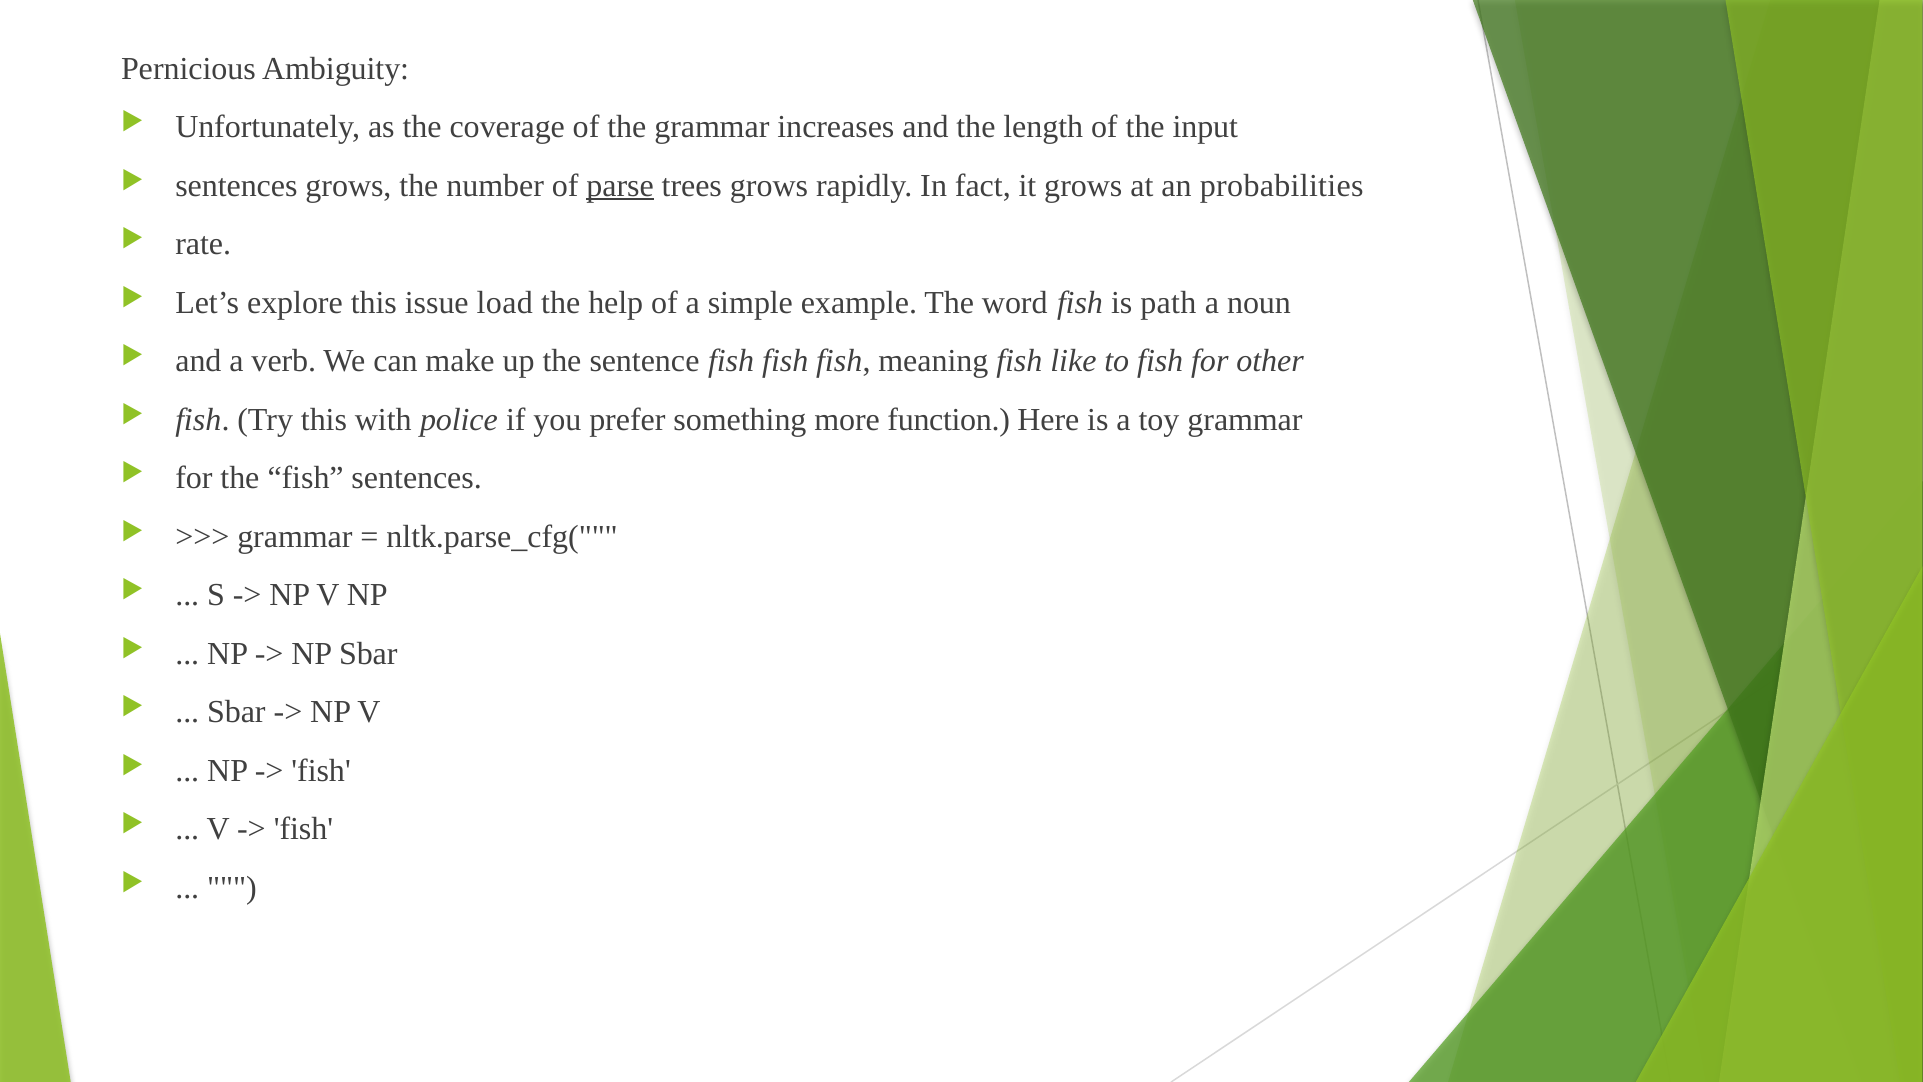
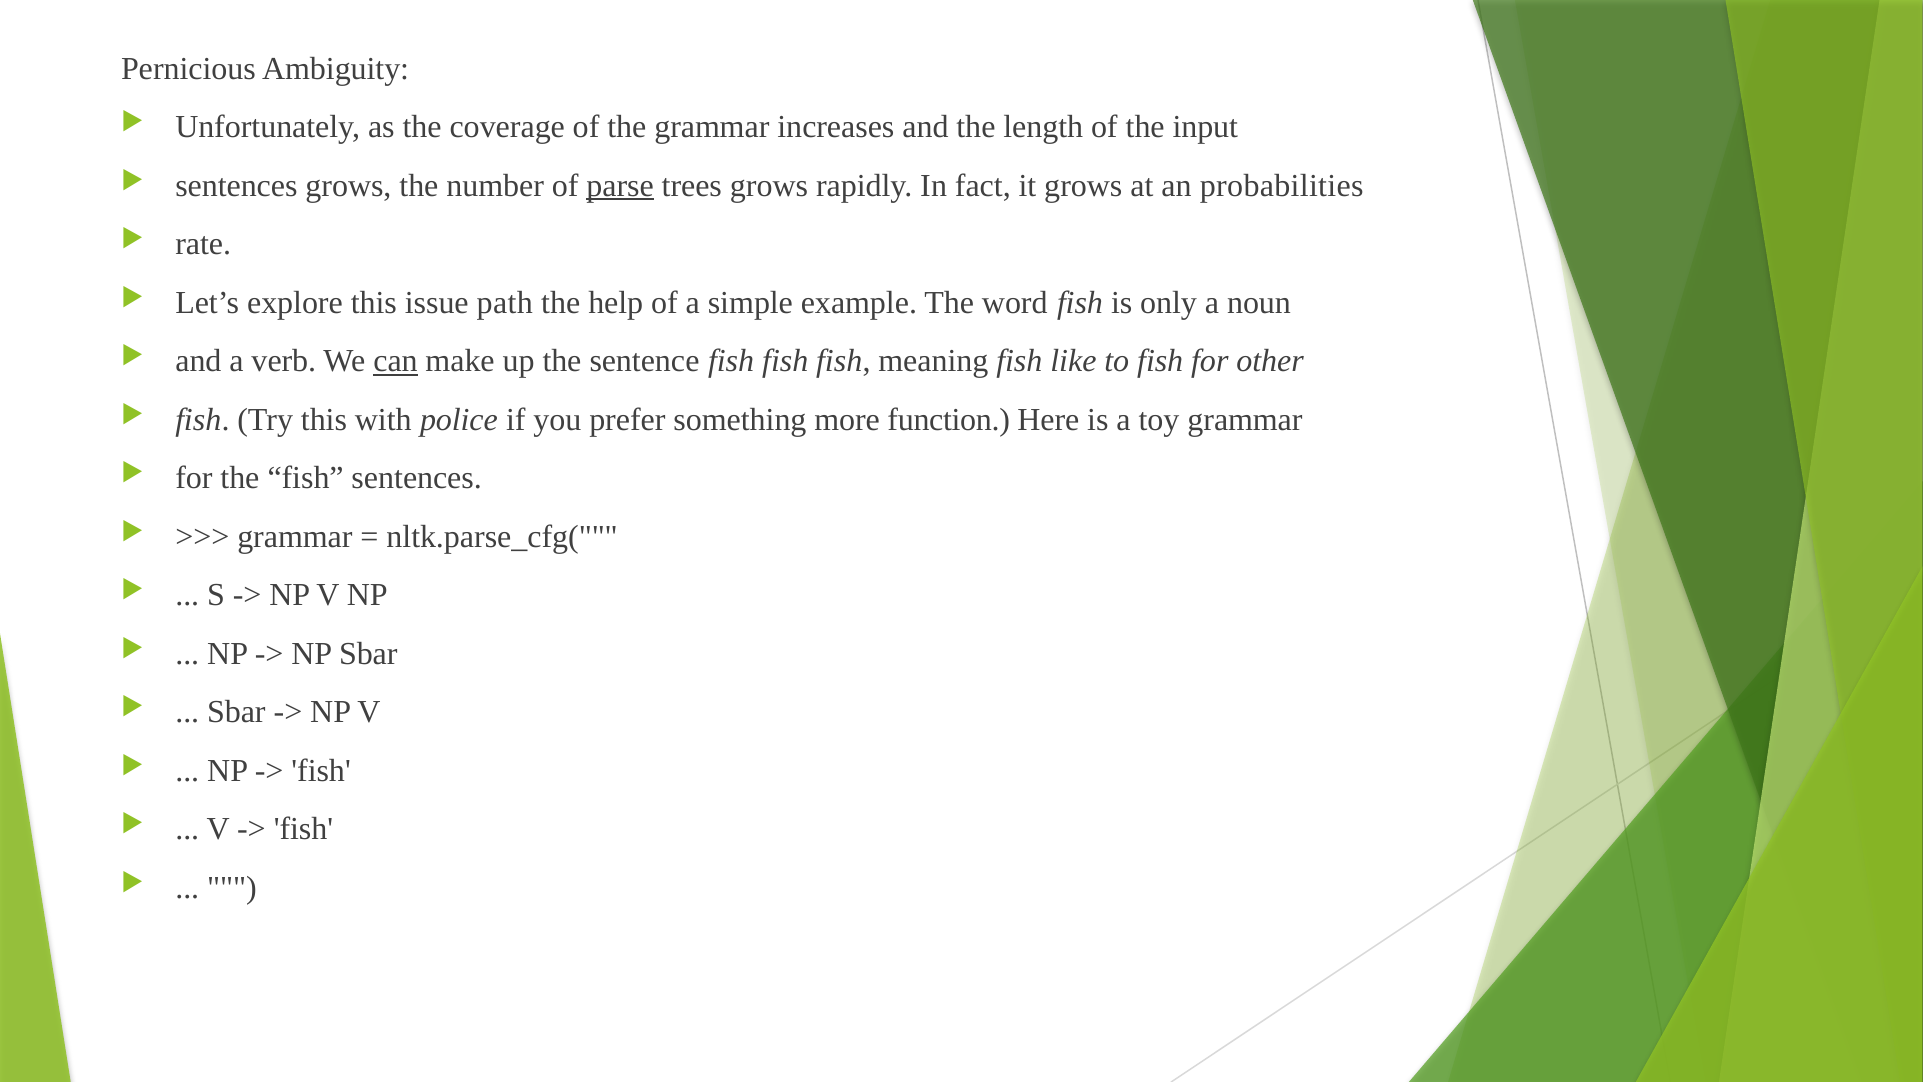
load: load -> path
path: path -> only
can underline: none -> present
